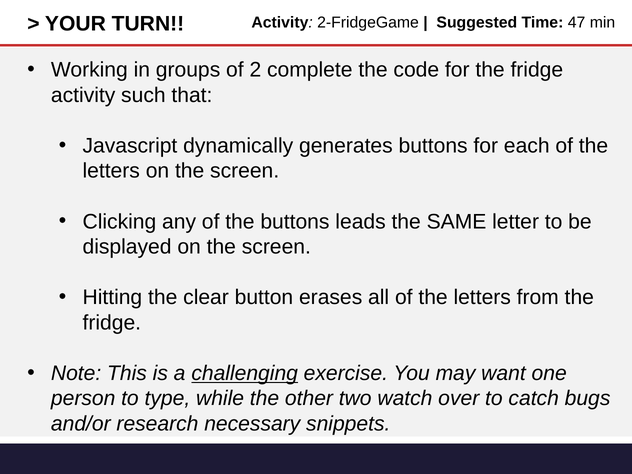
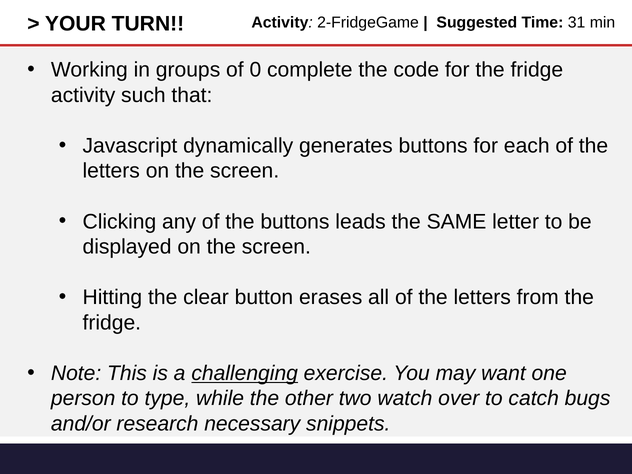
47: 47 -> 31
2: 2 -> 0
